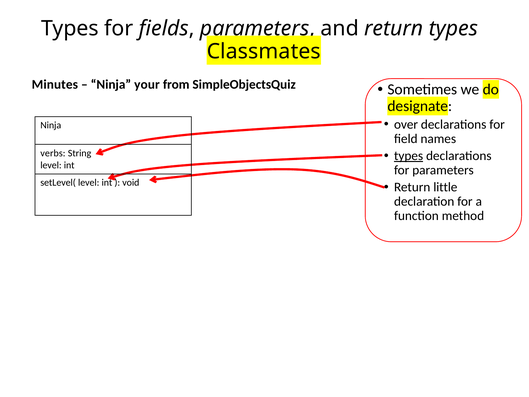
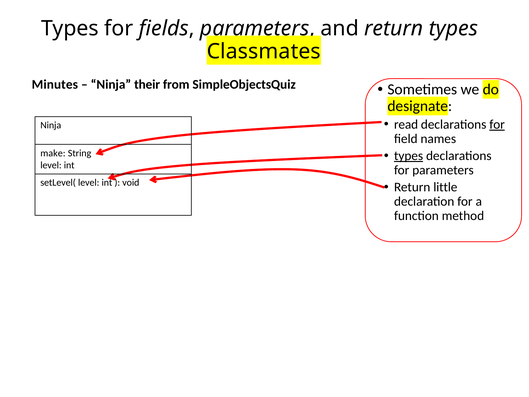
your: your -> their
over: over -> read
for at (497, 124) underline: none -> present
verbs: verbs -> make
